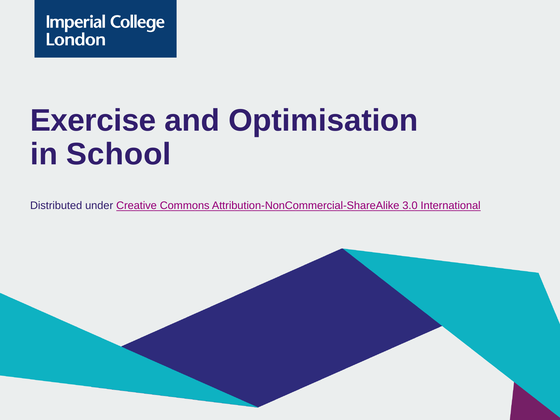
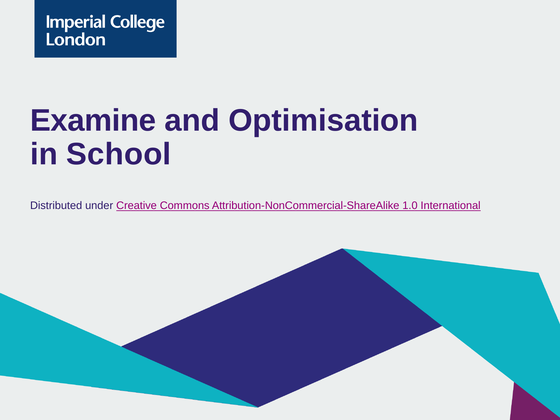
Exercise: Exercise -> Examine
3.0: 3.0 -> 1.0
